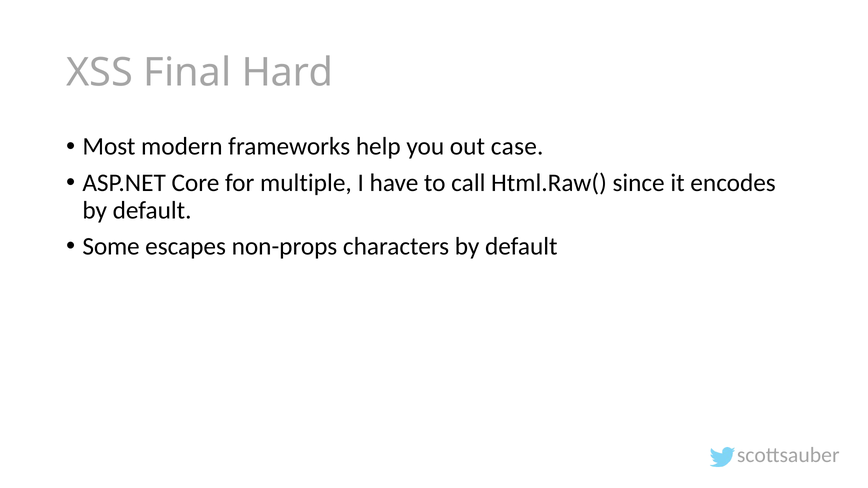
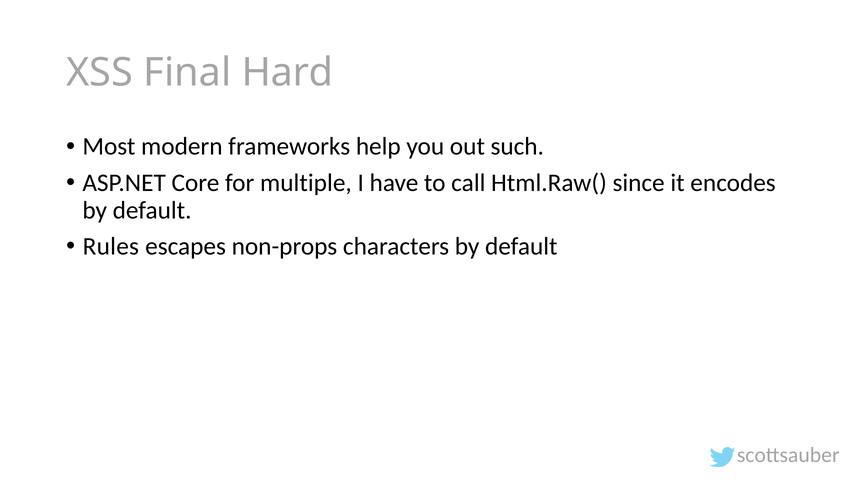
case: case -> such
Some: Some -> Rules
